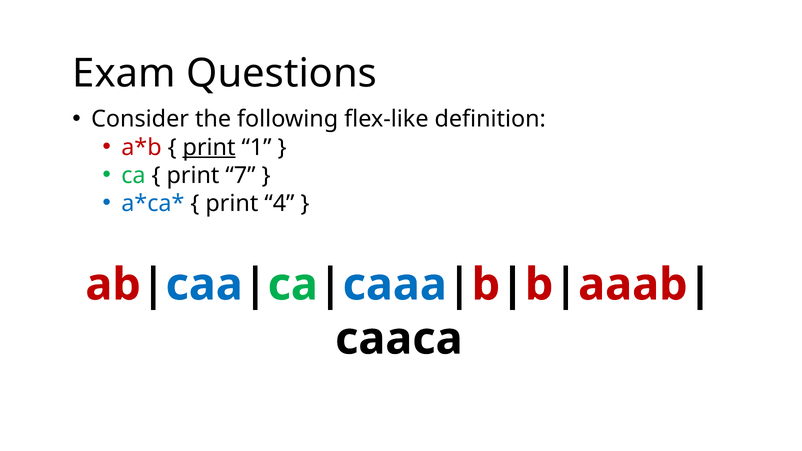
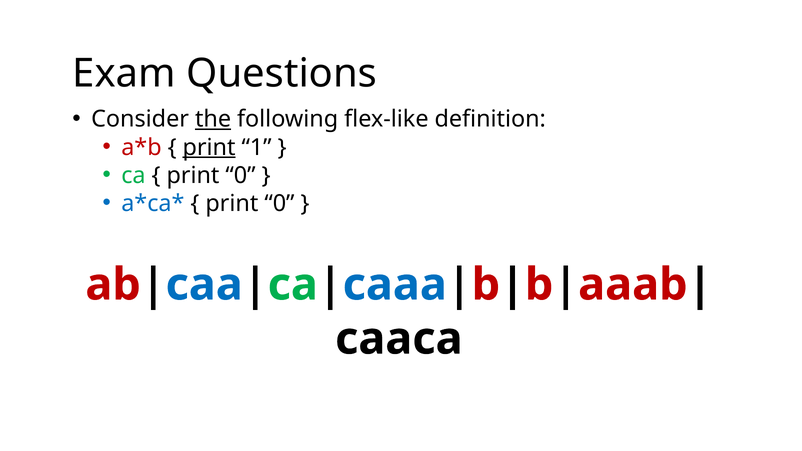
the underline: none -> present
7 at (241, 175): 7 -> 0
4 at (279, 204): 4 -> 0
